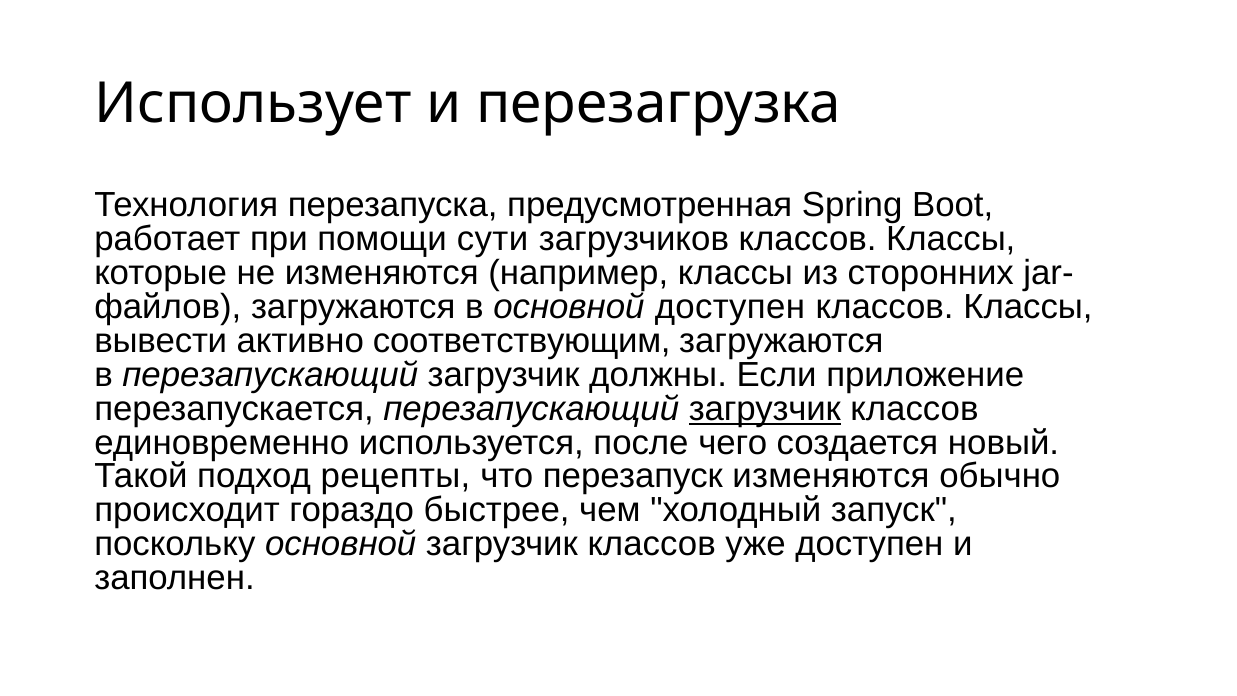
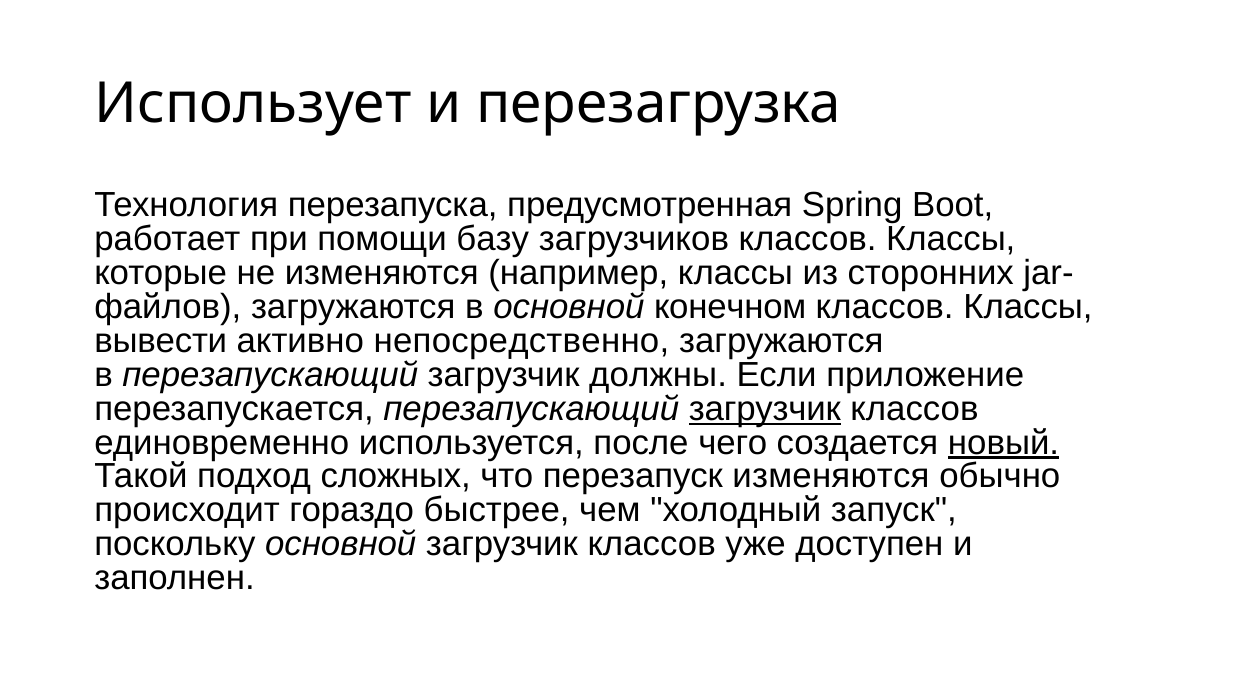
сути: сути -> базу
основной доступен: доступен -> конечном
соответствующим: соответствующим -> непосредственно
новый underline: none -> present
рецепты: рецепты -> сложных
